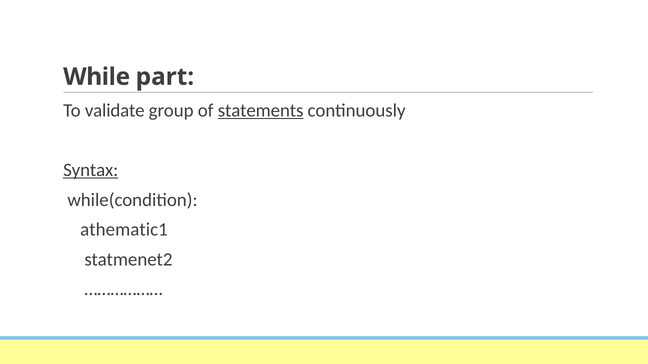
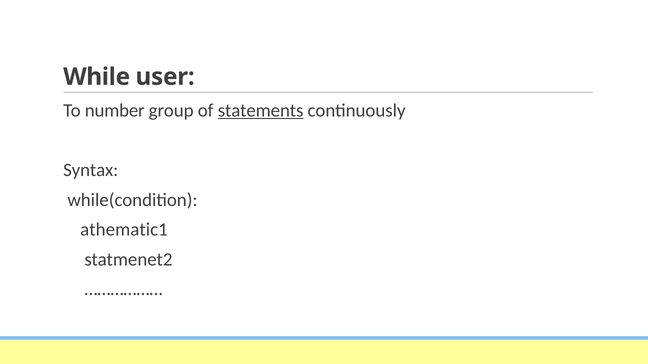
part: part -> user
validate: validate -> number
Syntax underline: present -> none
